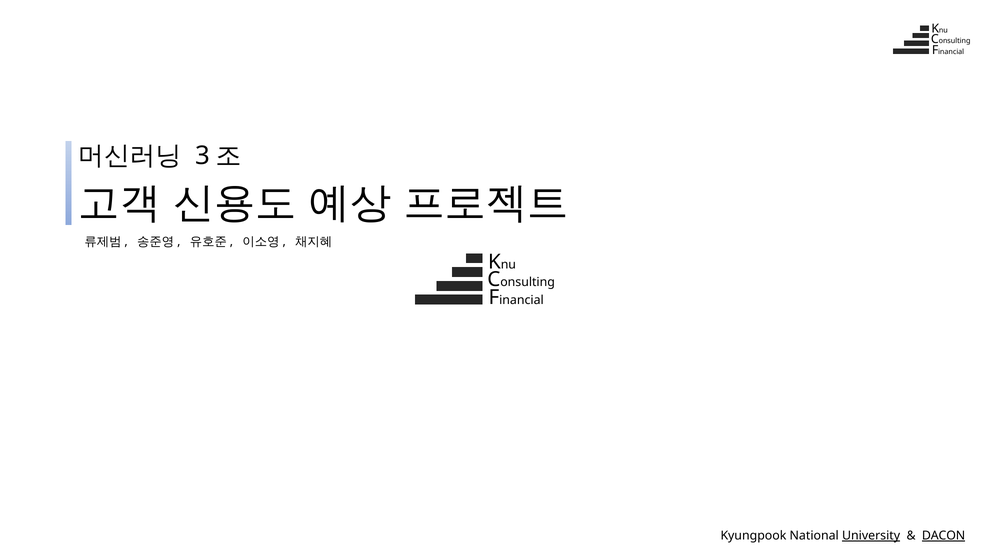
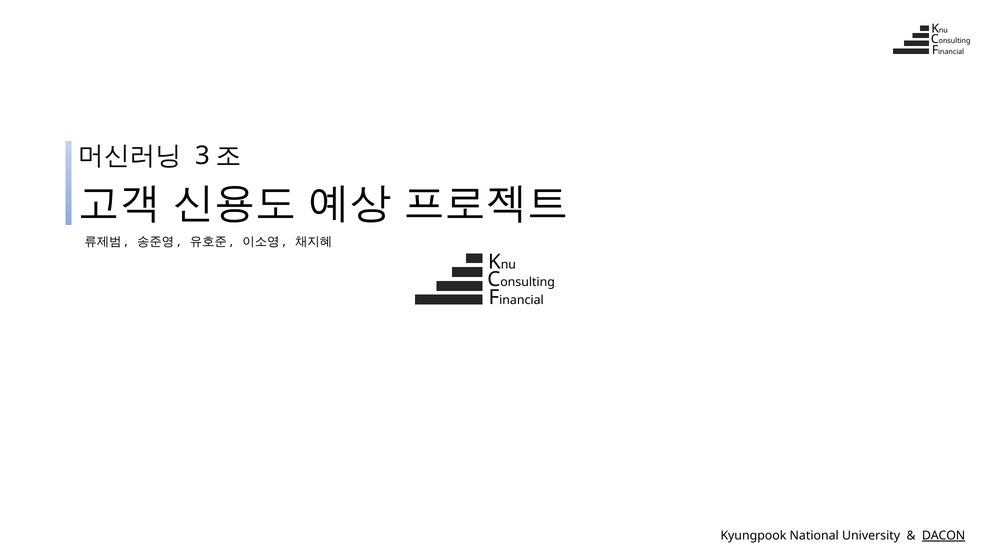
University underline: present -> none
